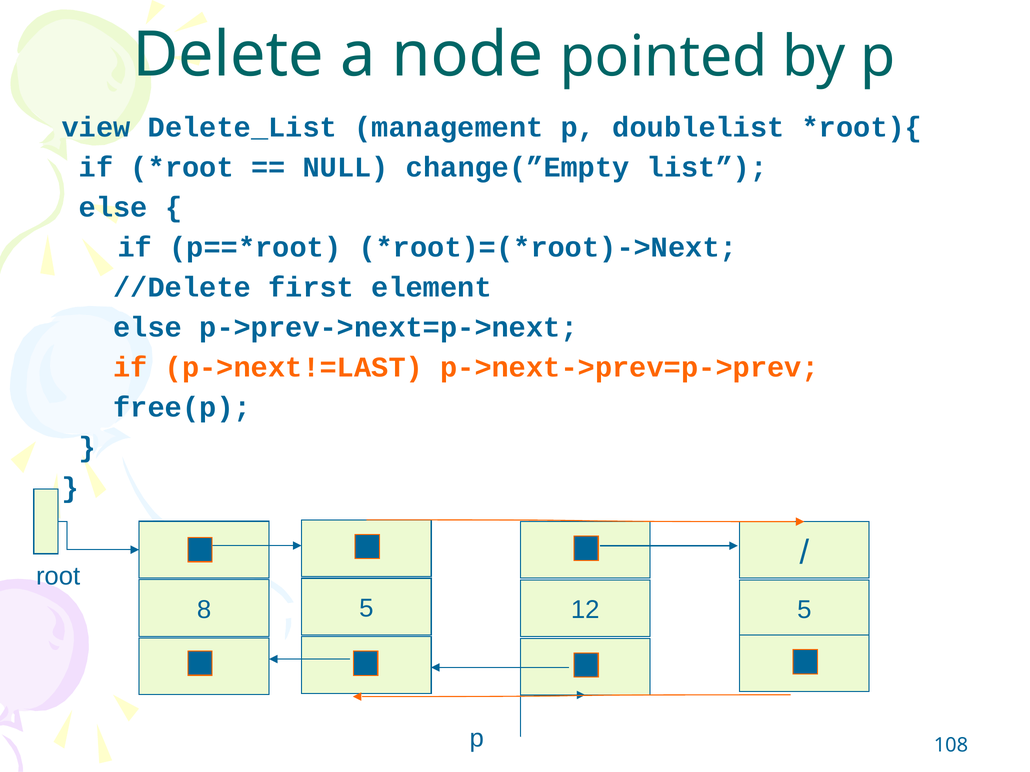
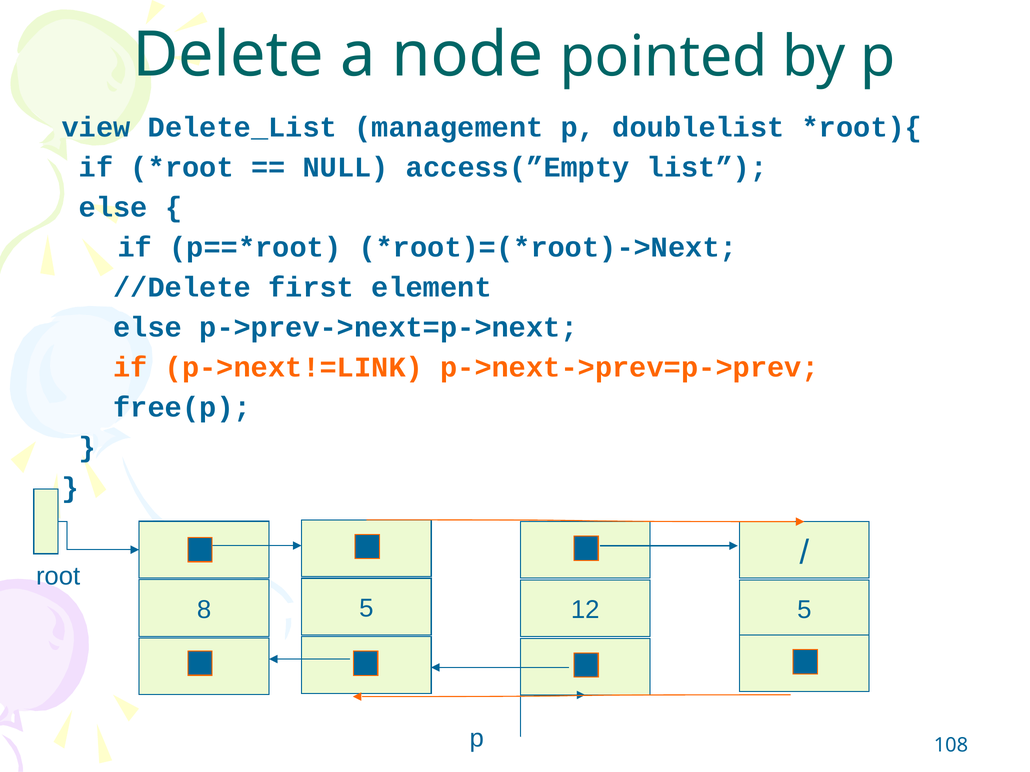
change(”Empty: change(”Empty -> access(”Empty
p->next!=LAST: p->next!=LAST -> p->next!=LINK
